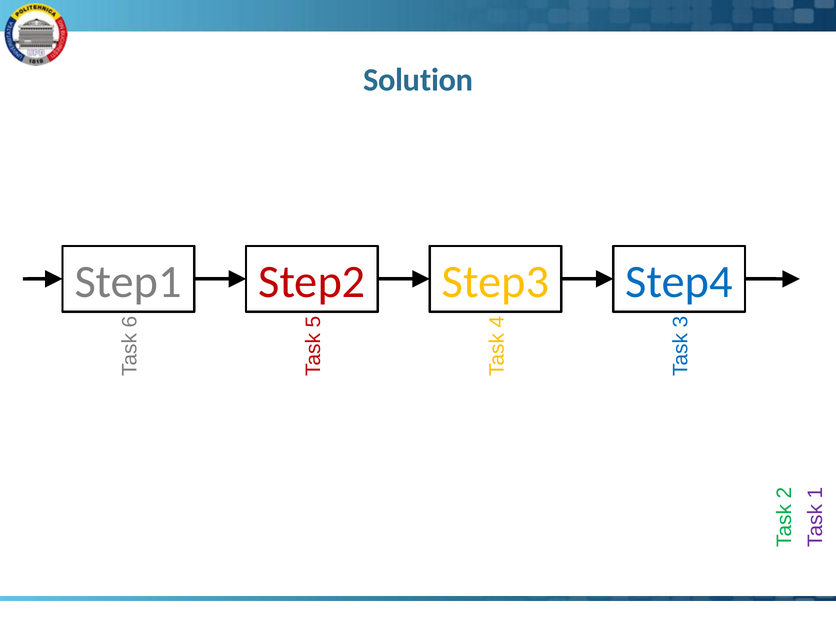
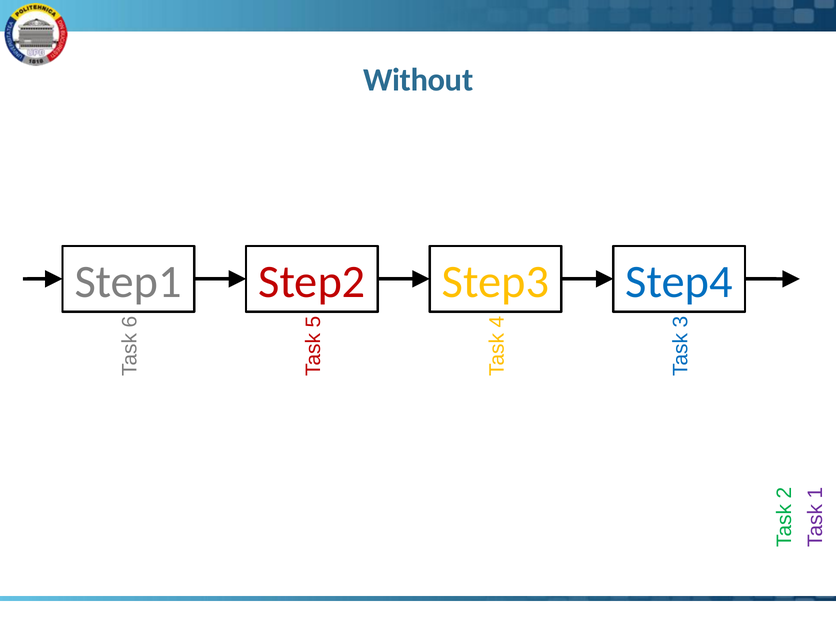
Solution: Solution -> Without
